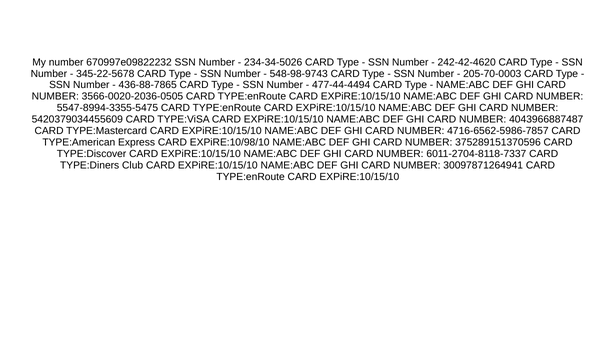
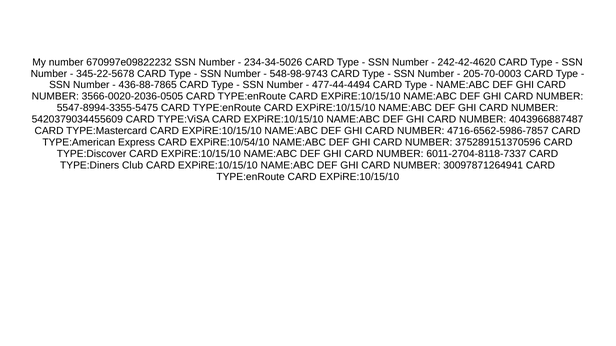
EXPiRE:10/98/10: EXPiRE:10/98/10 -> EXPiRE:10/54/10
